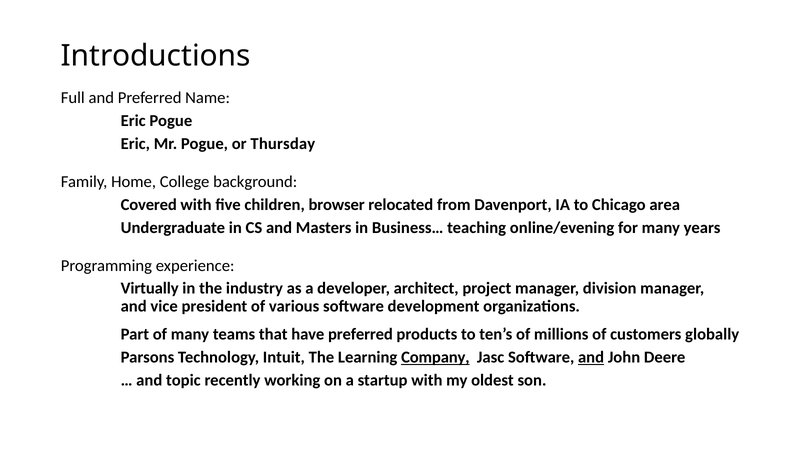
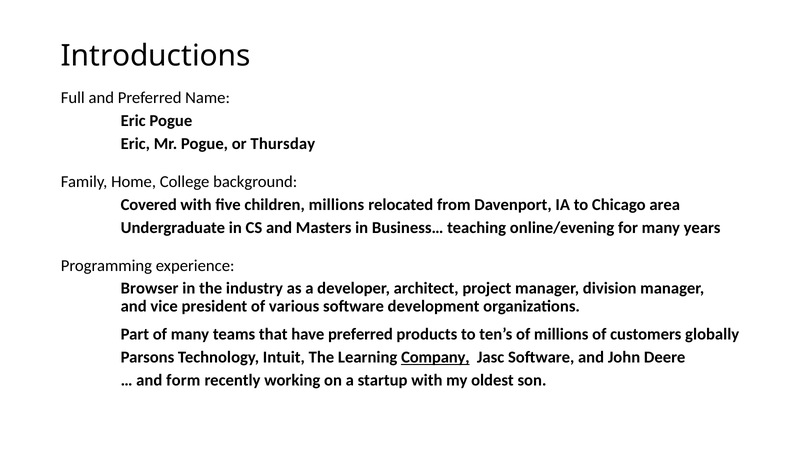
children browser: browser -> millions
Virtually: Virtually -> Browser
and at (591, 357) underline: present -> none
topic: topic -> form
